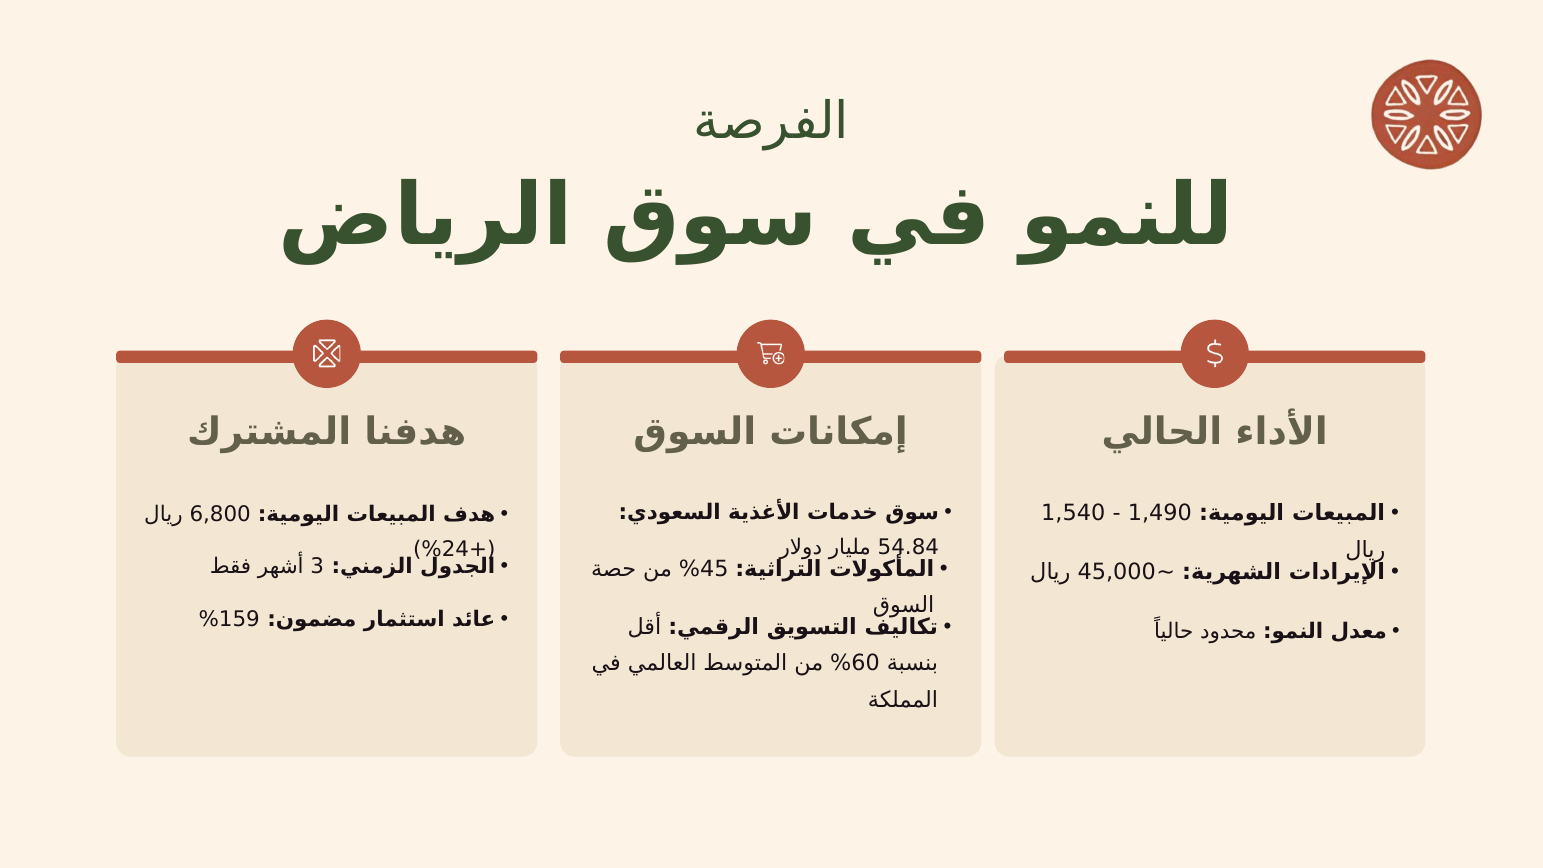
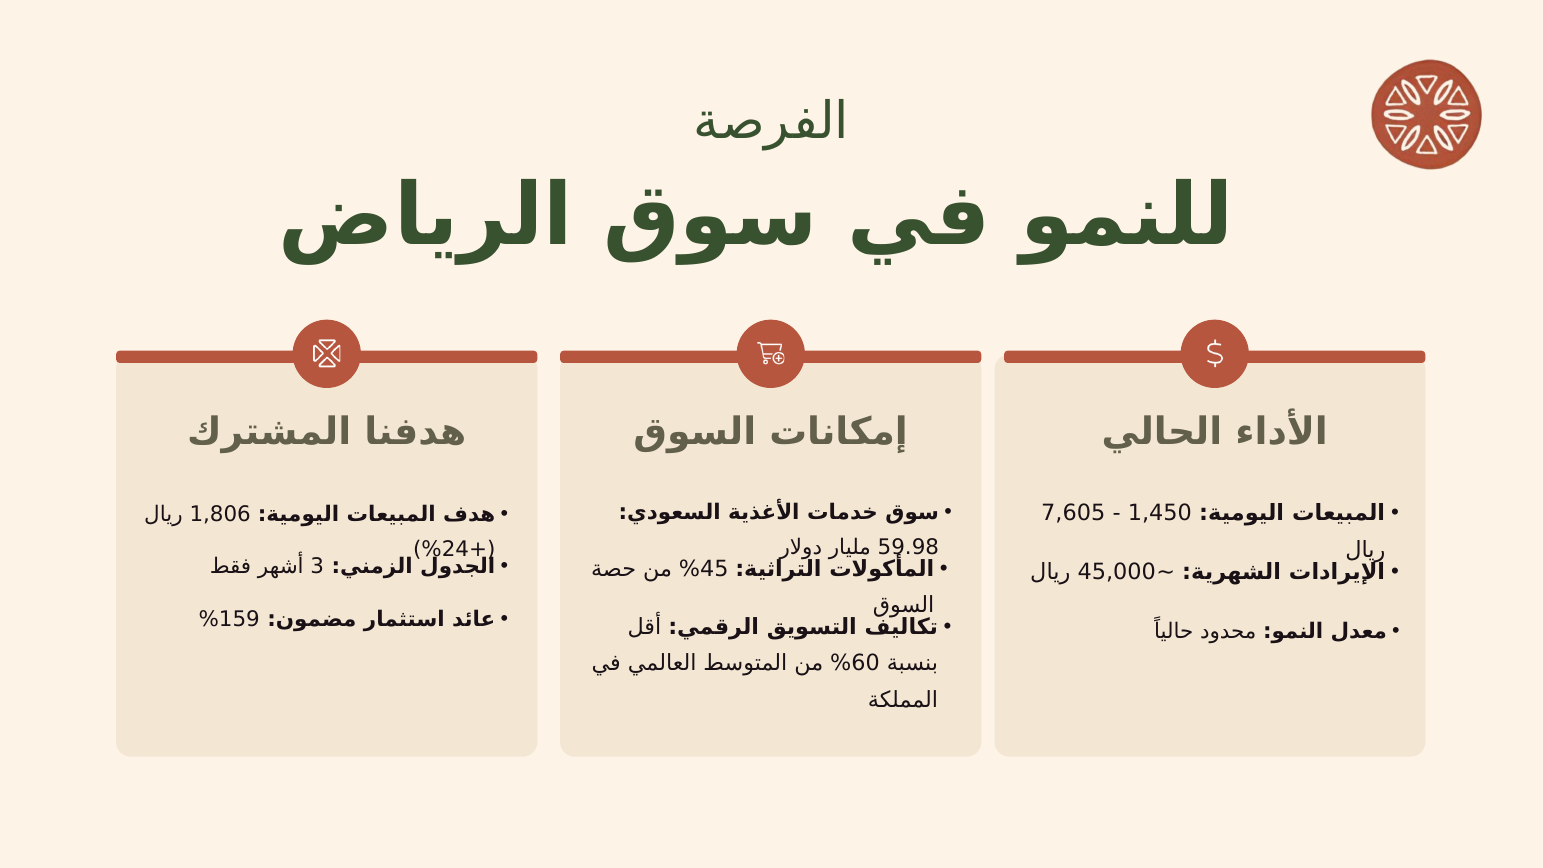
1,540: 1,540 -> 7,605
1,490: 1,490 -> 1,450
6,800: 6,800 -> 1,806
54.84: 54.84 -> 59.98
